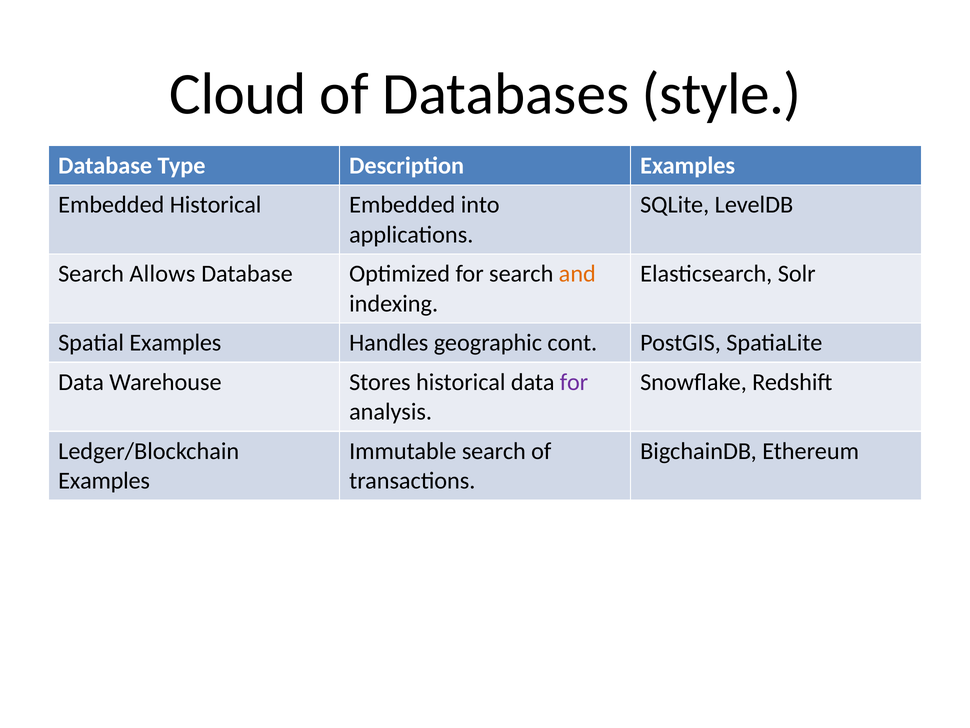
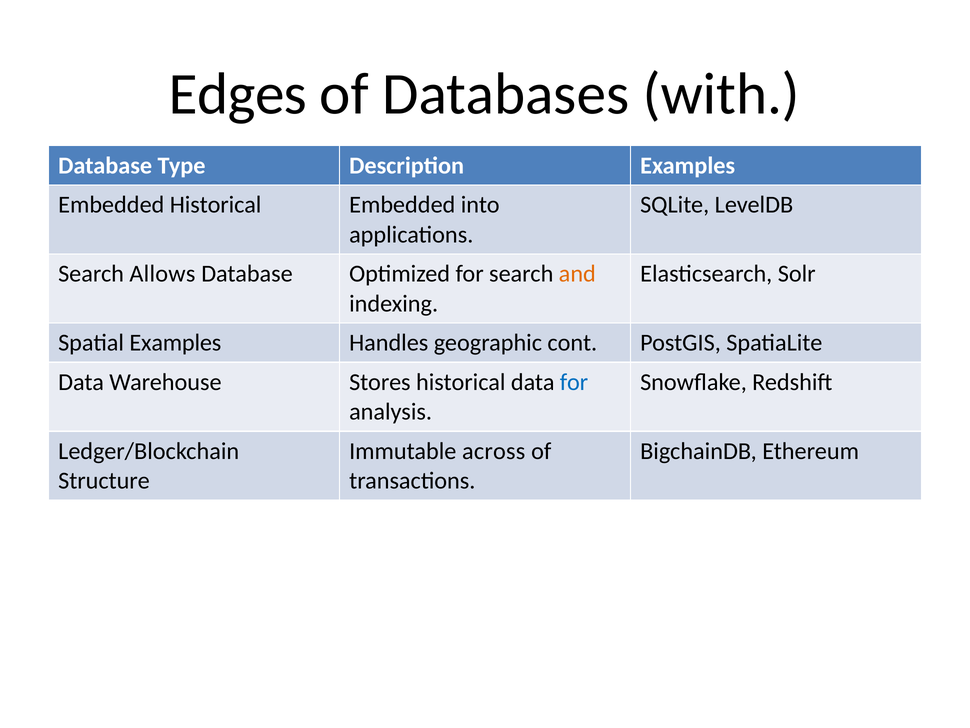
Cloud: Cloud -> Edges
style: style -> with
for at (574, 382) colour: purple -> blue
Immutable search: search -> across
Examples at (104, 481): Examples -> Structure
